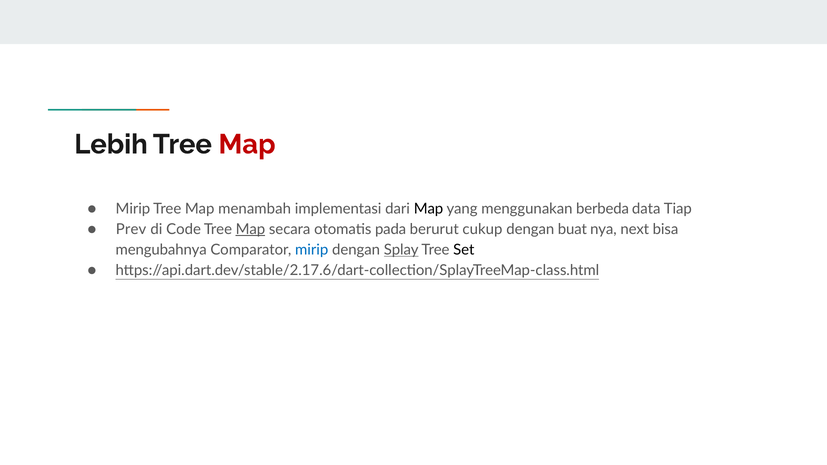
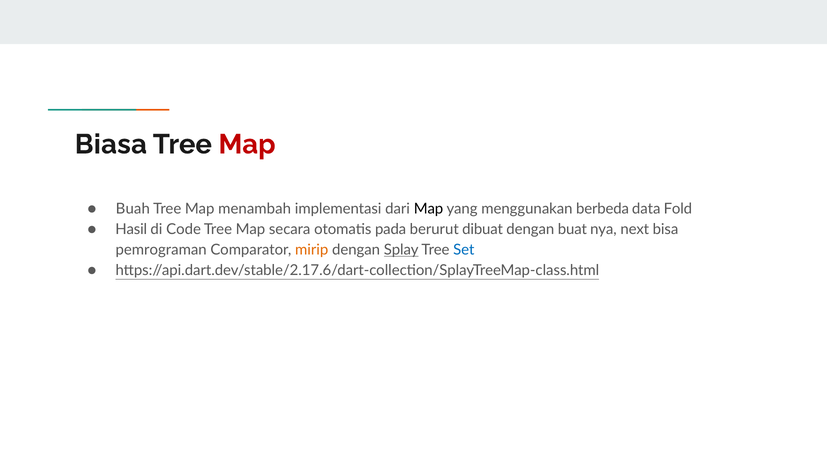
Lebih: Lebih -> Biasa
Mirip at (133, 209): Mirip -> Buah
Tiap: Tiap -> Fold
Prev: Prev -> Hasil
Map at (250, 229) underline: present -> none
cukup: cukup -> dibuat
mengubahnya: mengubahnya -> pemrograman
mirip at (312, 250) colour: blue -> orange
Set colour: black -> blue
